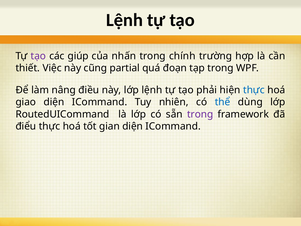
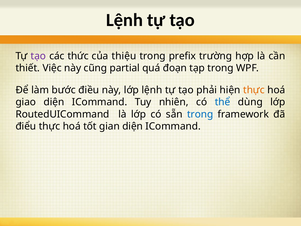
giúp: giúp -> thức
nhấn: nhấn -> thiệu
chính: chính -> prefix
nâng: nâng -> bước
thực at (254, 90) colour: blue -> orange
trong at (200, 114) colour: purple -> blue
